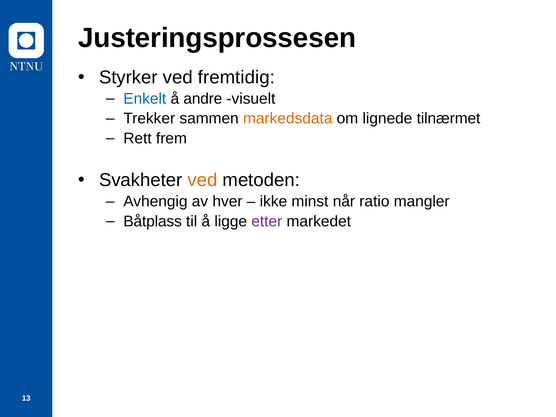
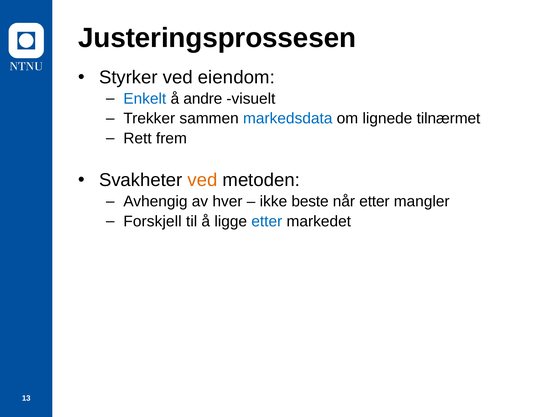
fremtidig: fremtidig -> eiendom
markedsdata colour: orange -> blue
minst: minst -> beste
når ratio: ratio -> etter
Båtplass: Båtplass -> Forskjell
etter at (267, 221) colour: purple -> blue
